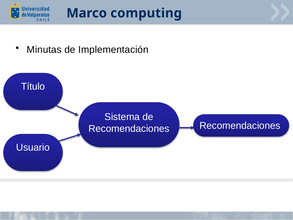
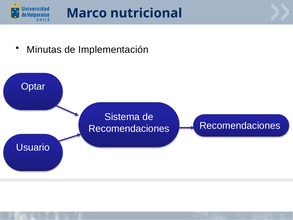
computing: computing -> nutricional
Título: Título -> Optar
